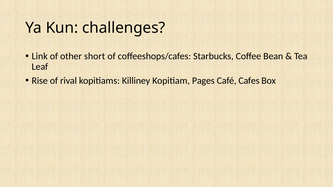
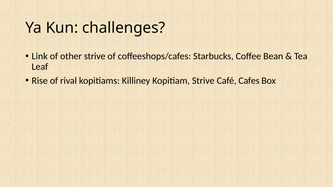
other short: short -> strive
Kopitiam Pages: Pages -> Strive
